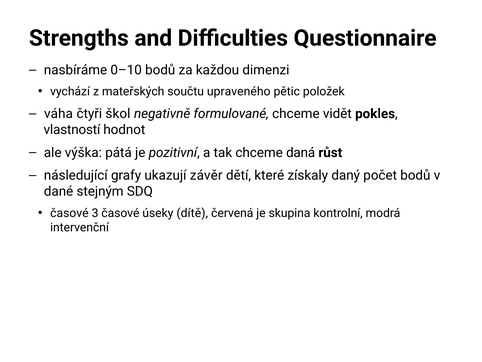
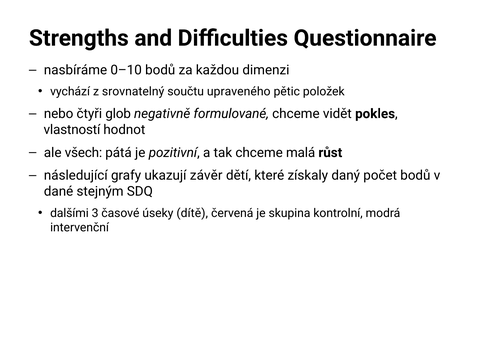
mateřských: mateřských -> srovnatelný
váha: váha -> nebo
škol: škol -> glob
výška: výška -> všech
daná: daná -> malá
časové at (69, 213): časové -> dalšími
